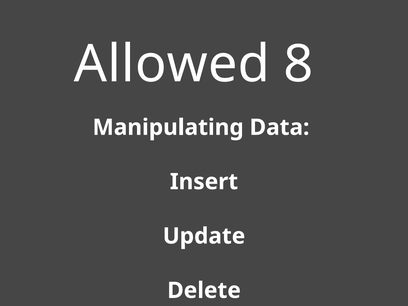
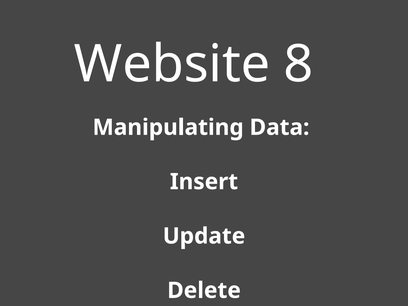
Allowed: Allowed -> Website
